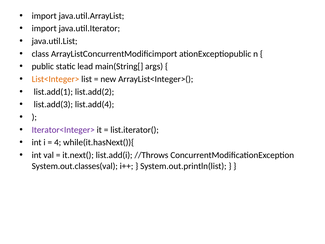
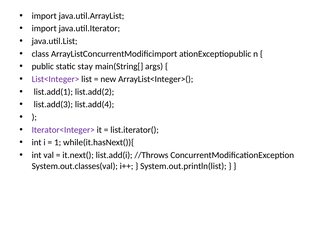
lead: lead -> stay
List<Integer> colour: orange -> purple
4: 4 -> 1
